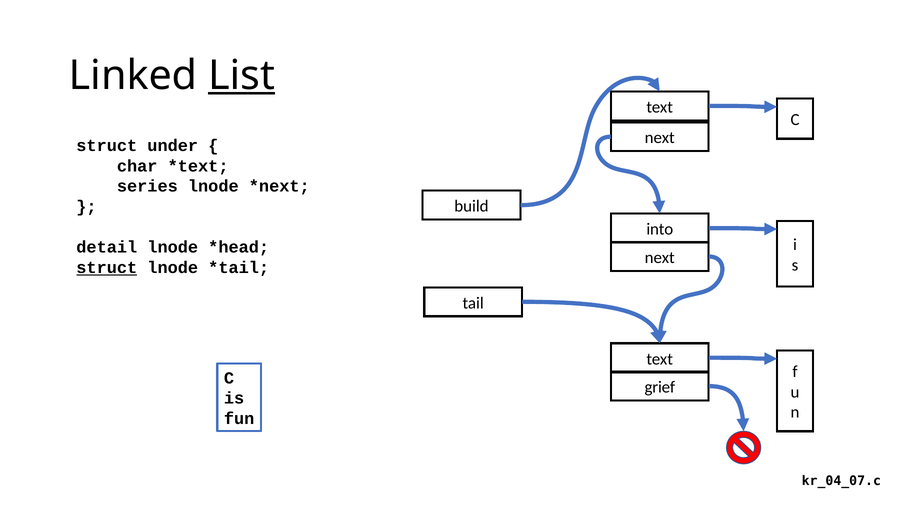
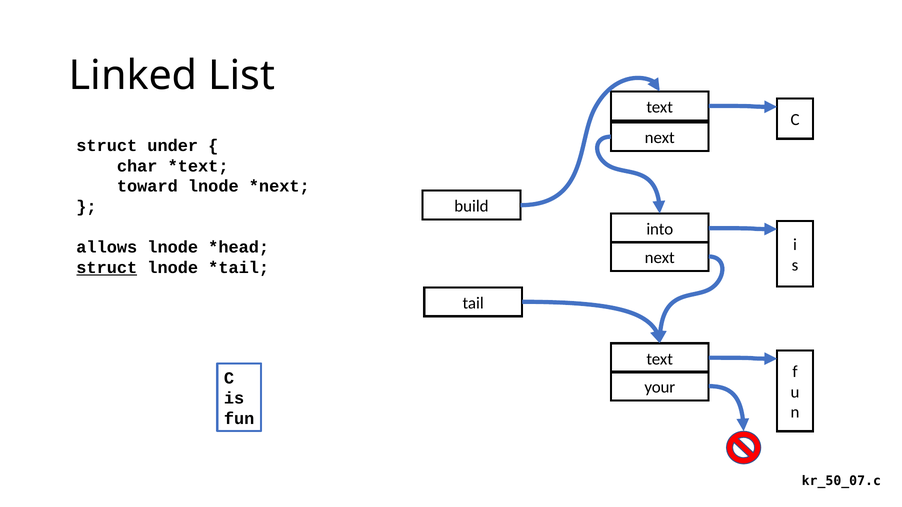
List underline: present -> none
series: series -> toward
detail: detail -> allows
grief: grief -> your
kr_04_07.c: kr_04_07.c -> kr_50_07.c
